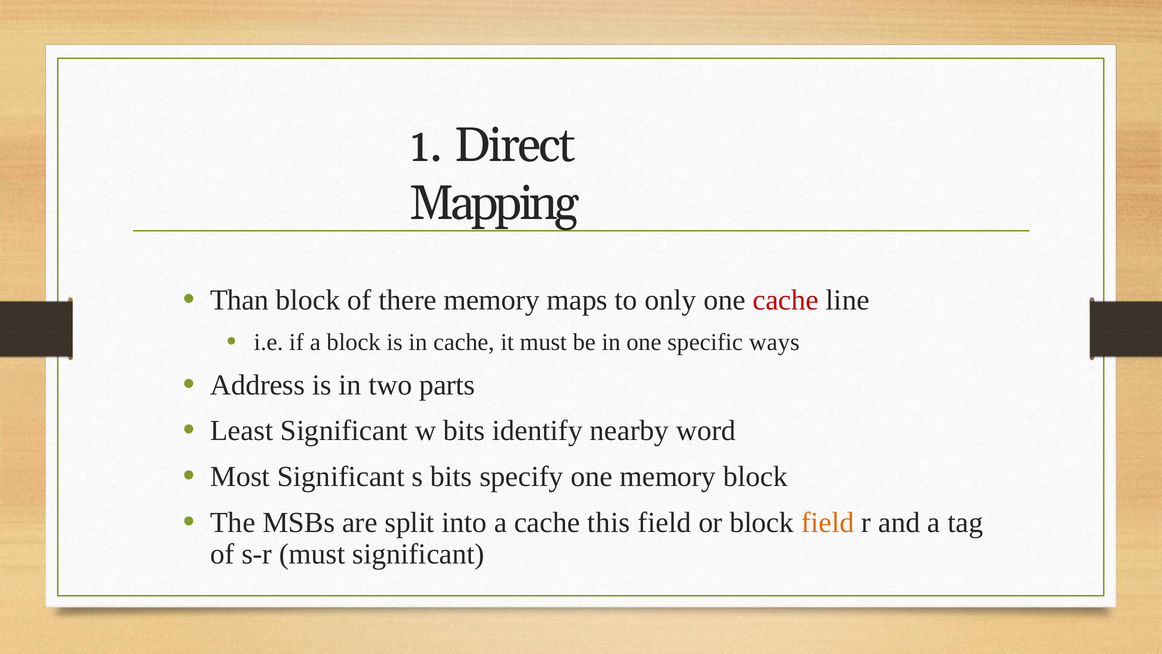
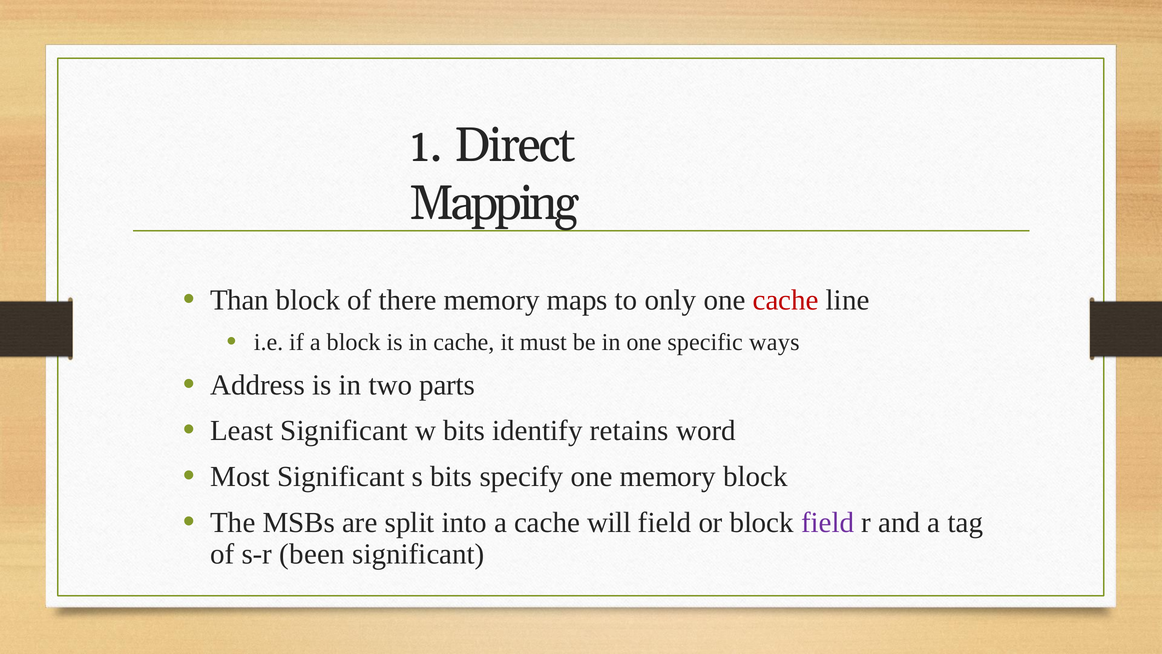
nearby: nearby -> retains
this: this -> will
field at (828, 522) colour: orange -> purple
s-r must: must -> been
